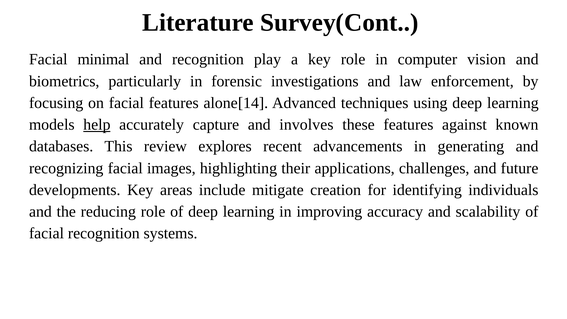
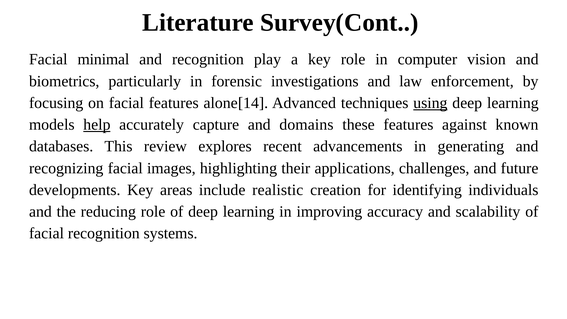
using underline: none -> present
involves: involves -> domains
mitigate: mitigate -> realistic
